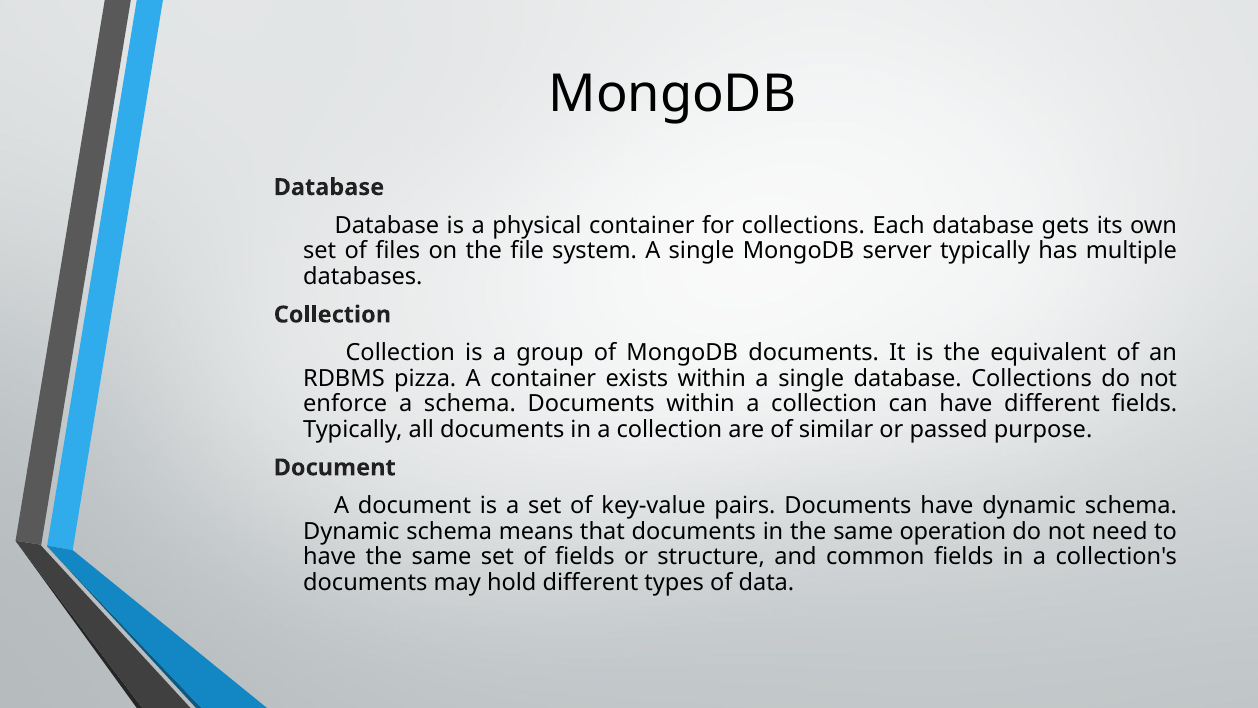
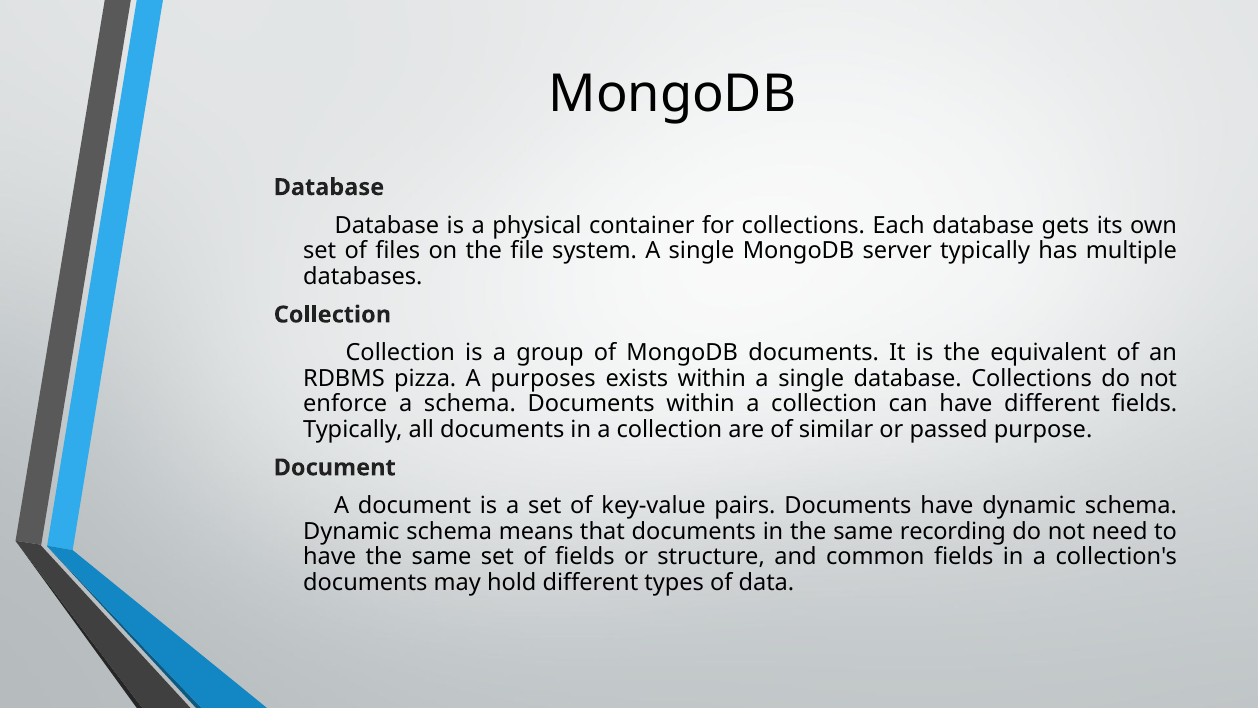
A container: container -> purposes
operation: operation -> recording
